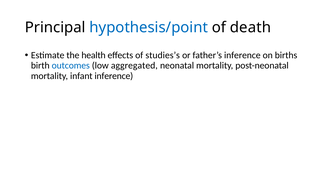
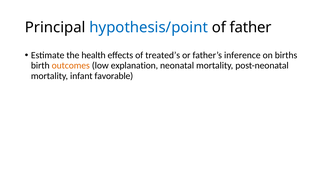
death: death -> father
studies’s: studies’s -> treated’s
outcomes colour: blue -> orange
aggregated: aggregated -> explanation
infant inference: inference -> favorable
